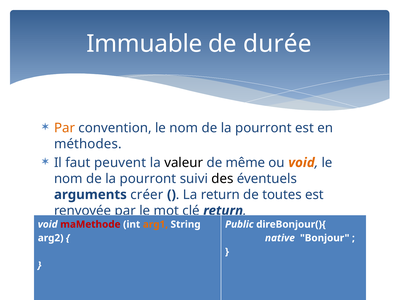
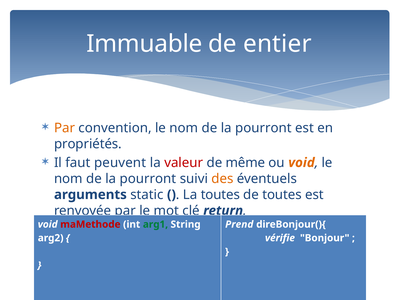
durée: durée -> entier
méthodes: méthodes -> propriétés
valeur colour: black -> red
des colour: black -> orange
créer: créer -> static
La return: return -> toutes
arg1 colour: orange -> green
Public: Public -> Prend
native: native -> vérifie
